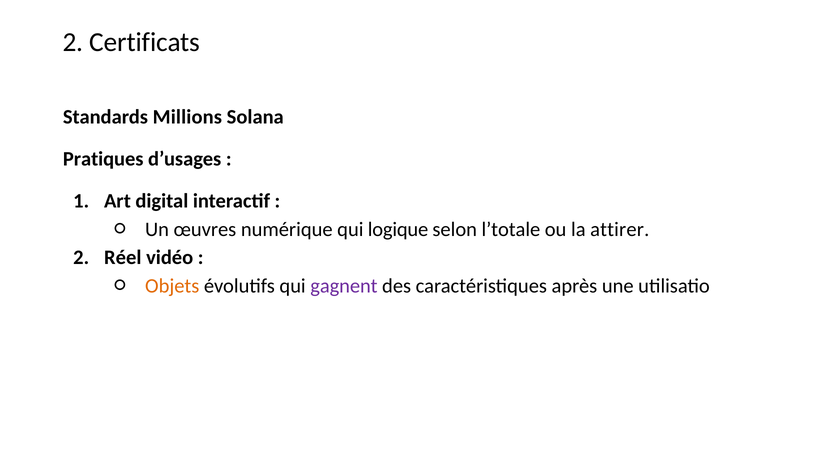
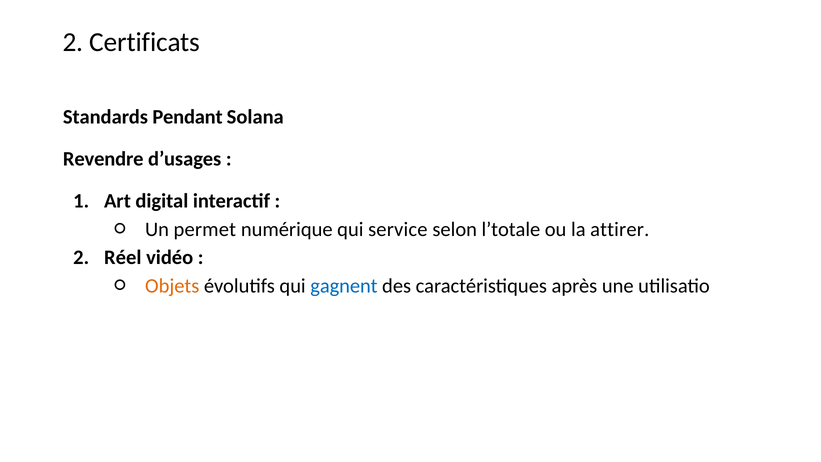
Millions: Millions -> Pendant
Pratiques: Pratiques -> Revendre
œuvres: œuvres -> permet
logique: logique -> service
gagnent colour: purple -> blue
